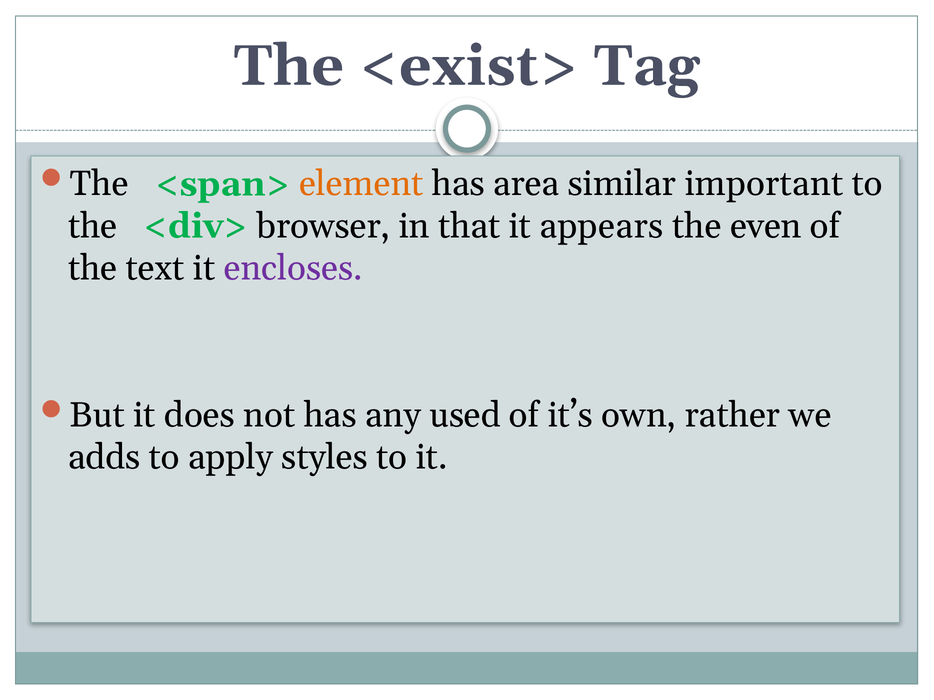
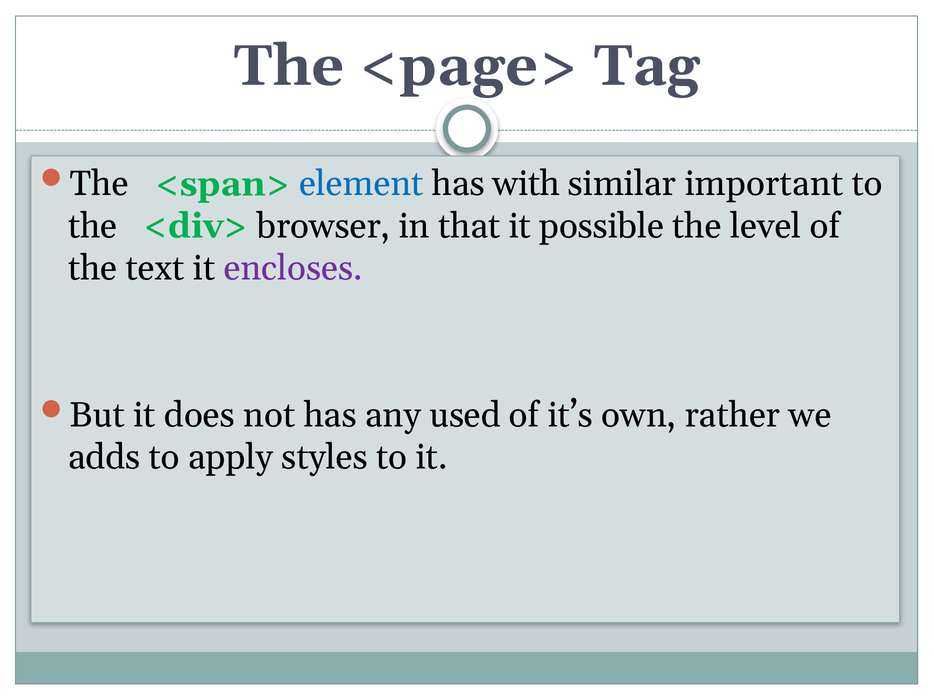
<exist>: <exist> -> <page>
element colour: orange -> blue
area: area -> with
appears: appears -> possible
even: even -> level
